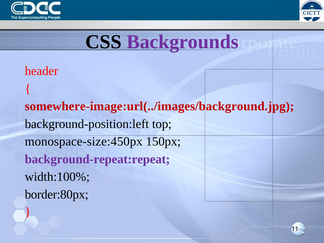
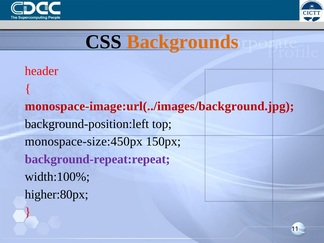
Backgrounds colour: purple -> orange
somewhere-image:url(../images/background.jpg: somewhere-image:url(../images/background.jpg -> monospace-image:url(../images/background.jpg
border:80px: border:80px -> higher:80px
